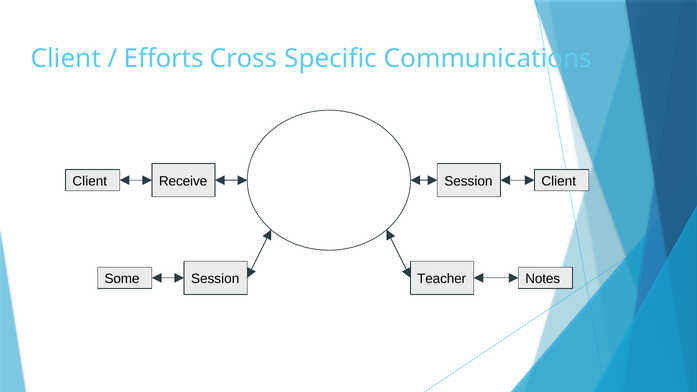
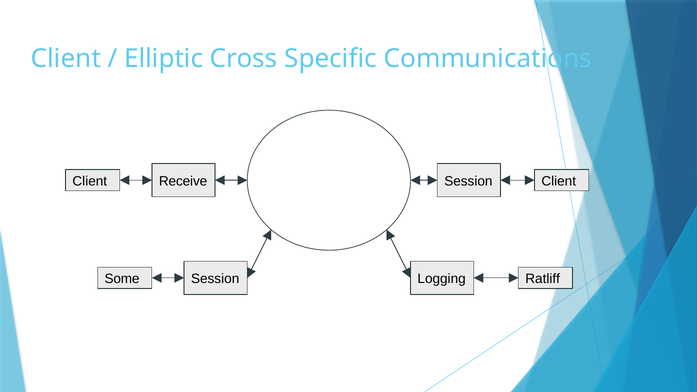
Efforts: Efforts -> Elliptic
Teacher: Teacher -> Logging
Notes: Notes -> Ratliff
